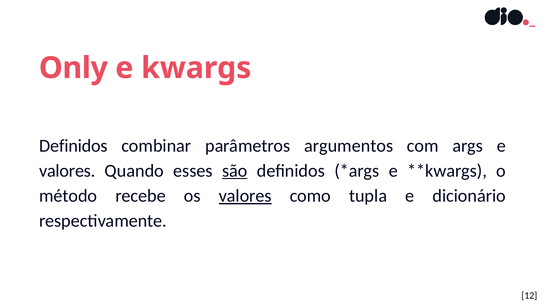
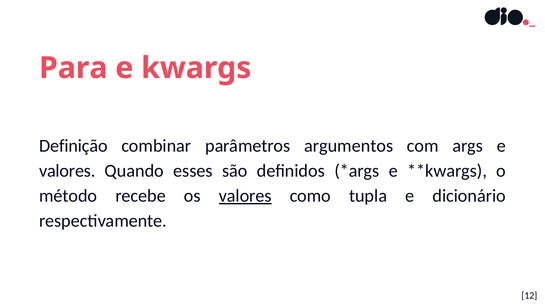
Only: Only -> Para
Definidos at (73, 145): Definidos -> Definição
são underline: present -> none
